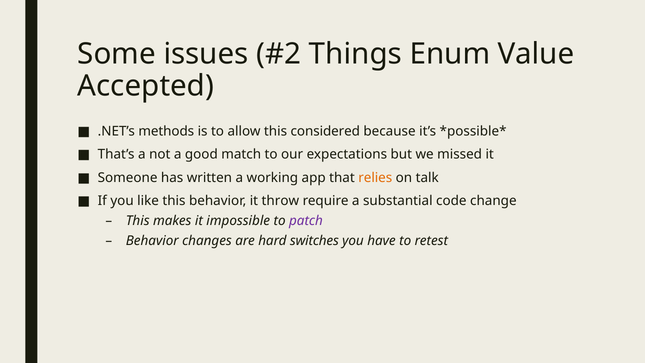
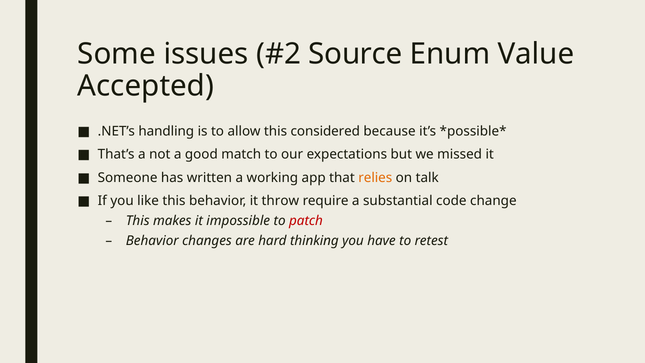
Things: Things -> Source
methods: methods -> handling
patch colour: purple -> red
switches: switches -> thinking
